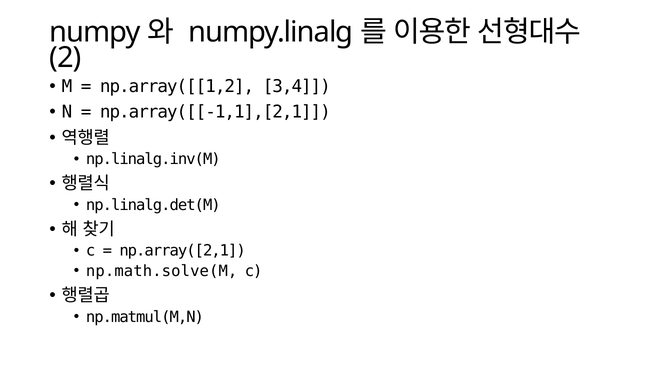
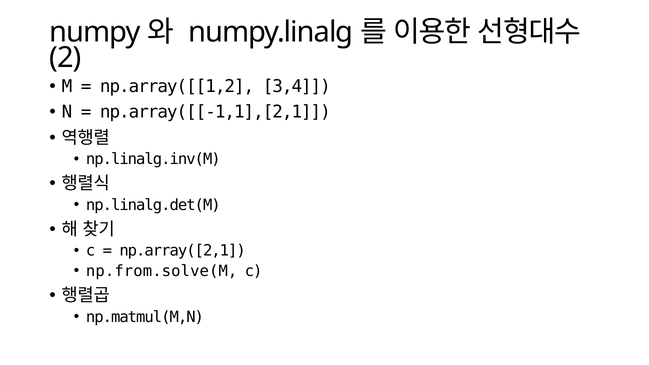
np.math.solve(M: np.math.solve(M -> np.from.solve(M
